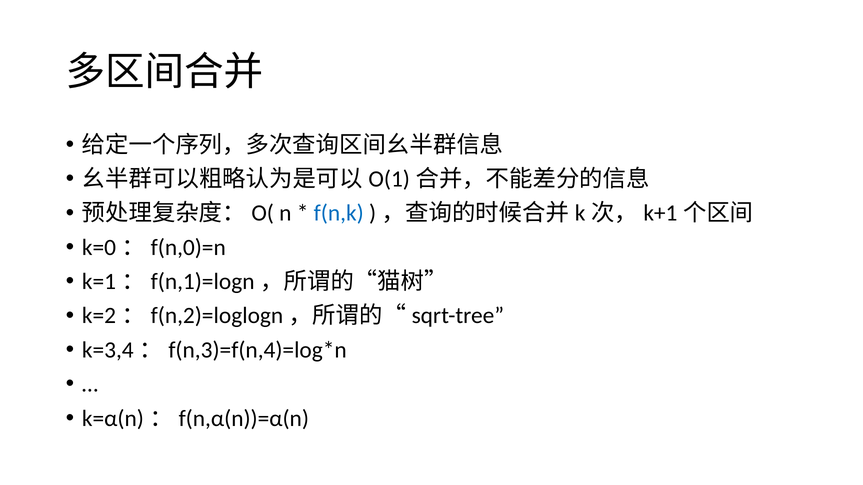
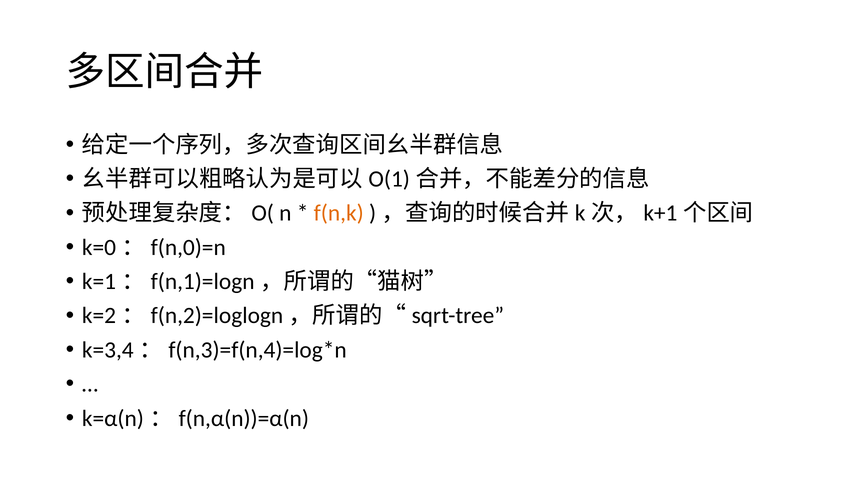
f(n,k colour: blue -> orange
